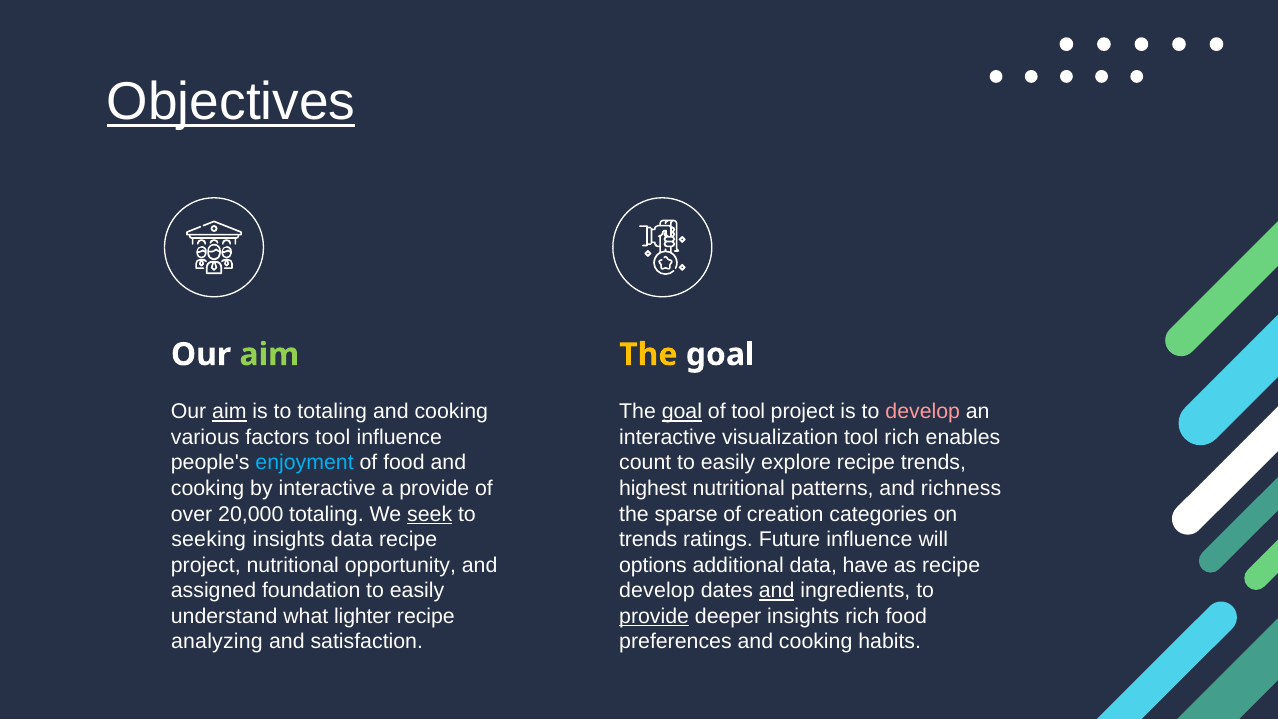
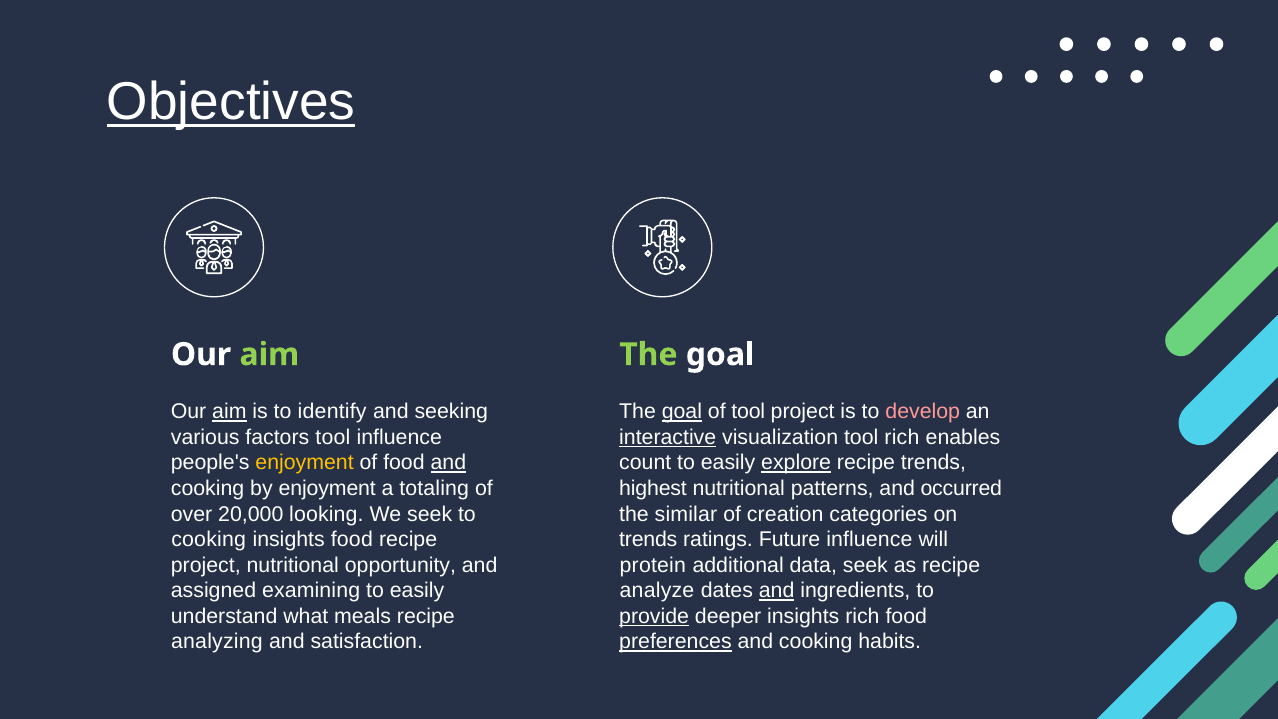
The at (648, 355) colour: yellow -> light green
to totaling: totaling -> identify
cooking at (451, 412): cooking -> seeking
interactive at (668, 437) underline: none -> present
enjoyment at (305, 463) colour: light blue -> yellow
and at (448, 463) underline: none -> present
explore underline: none -> present
by interactive: interactive -> enjoyment
a provide: provide -> totaling
richness: richness -> occurred
20,000 totaling: totaling -> looking
seek at (430, 514) underline: present -> none
sparse: sparse -> similar
seeking at (209, 539): seeking -> cooking
insights data: data -> food
options: options -> protein
data have: have -> seek
foundation: foundation -> examining
develop at (657, 591): develop -> analyze
lighter: lighter -> meals
preferences underline: none -> present
